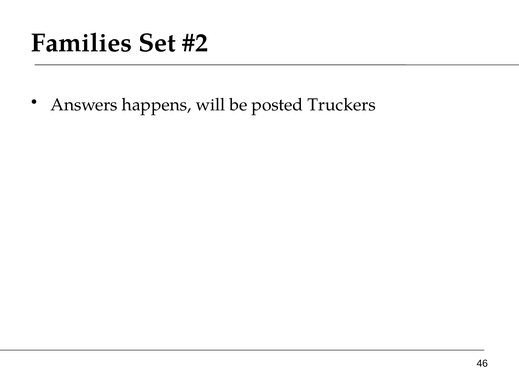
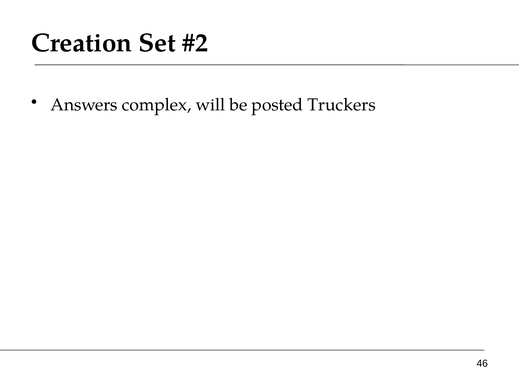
Families: Families -> Creation
happens: happens -> complex
